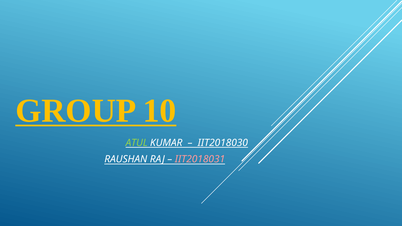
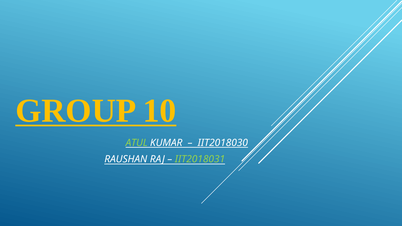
IIT2018031 colour: pink -> light green
